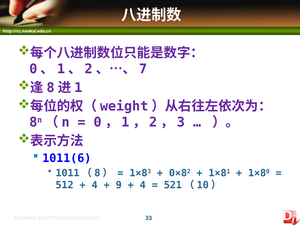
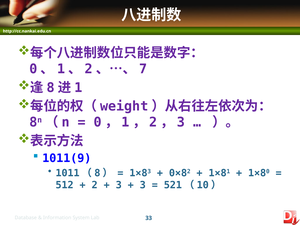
1011(6: 1011(6 -> 1011(9
4 at (95, 185): 4 -> 2
9 at (119, 185): 9 -> 3
4 at (143, 185): 4 -> 3
